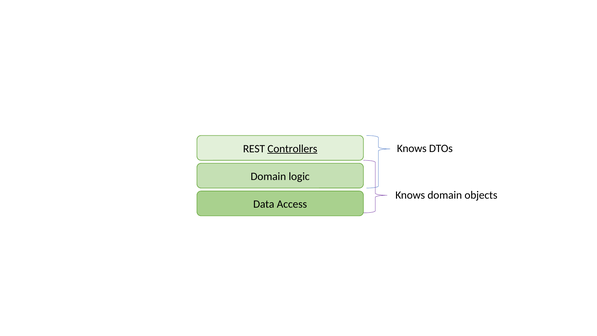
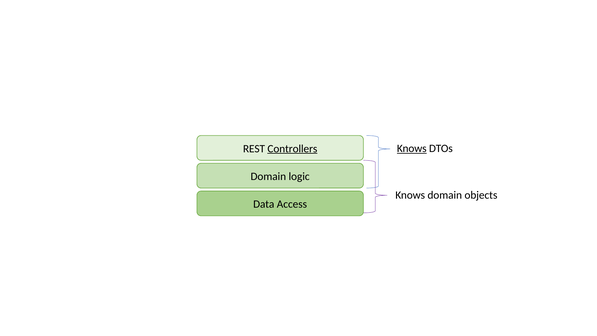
Knows at (412, 148) underline: none -> present
